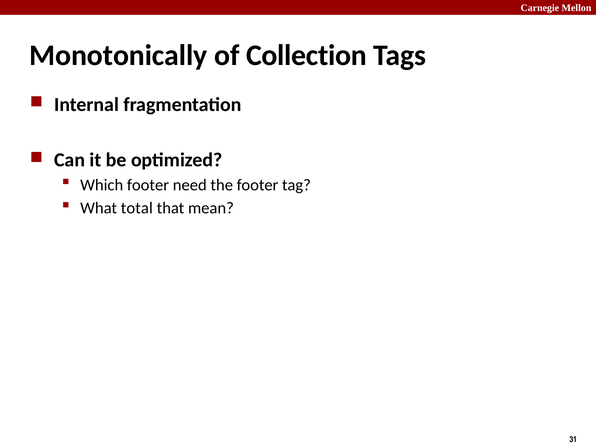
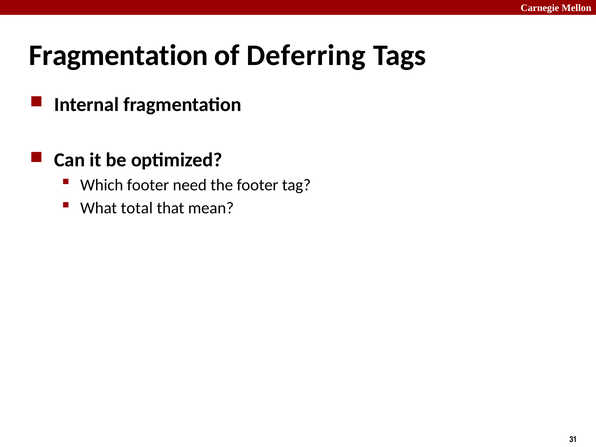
Monotonically at (118, 55): Monotonically -> Fragmentation
Collection: Collection -> Deferring
